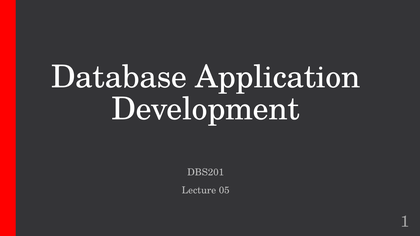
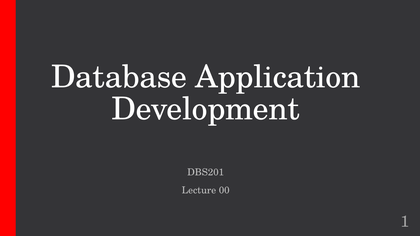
05: 05 -> 00
